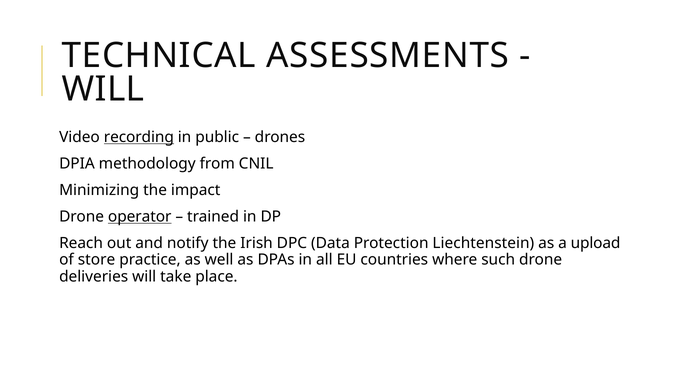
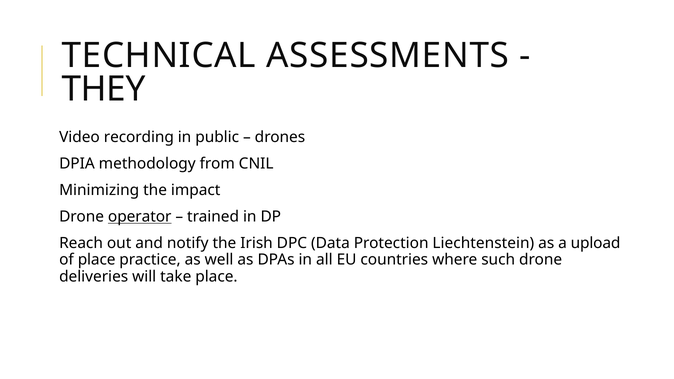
WILL at (103, 89): WILL -> THEY
recording underline: present -> none
of store: store -> place
